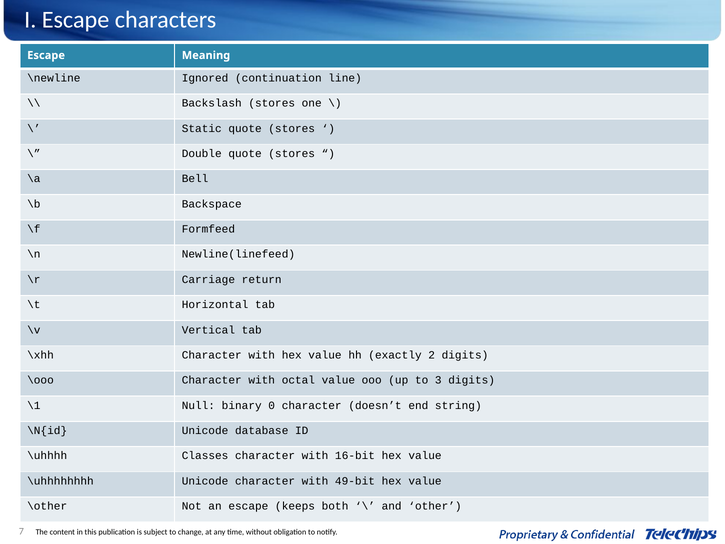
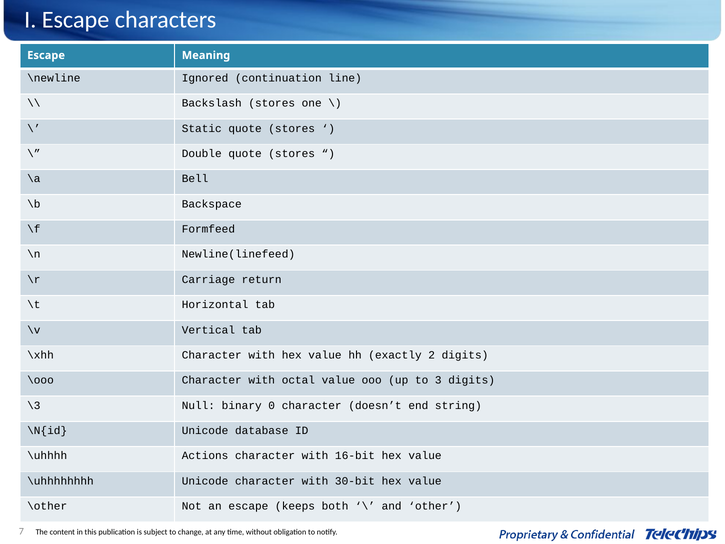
\1: \1 -> \3
Classes: Classes -> Actions
49-bit: 49-bit -> 30-bit
